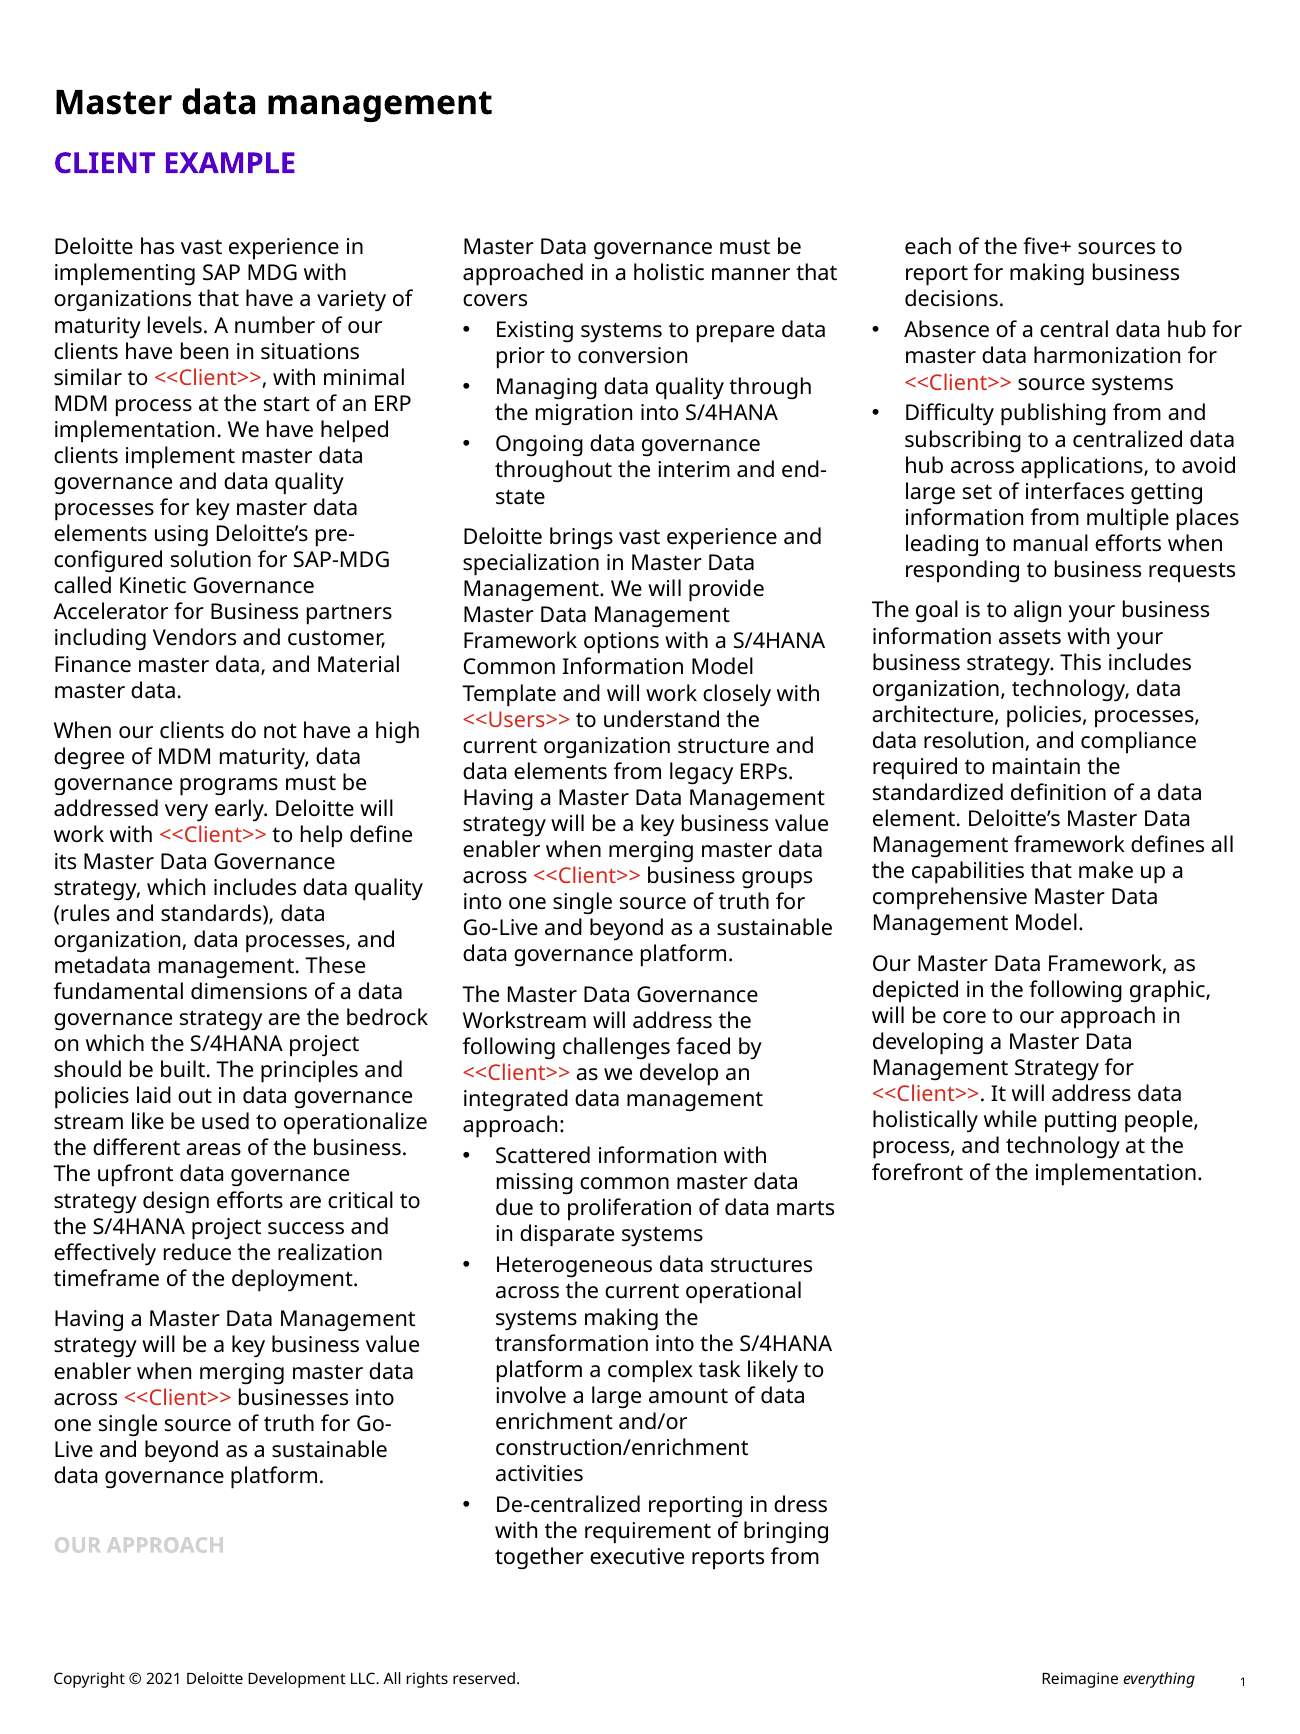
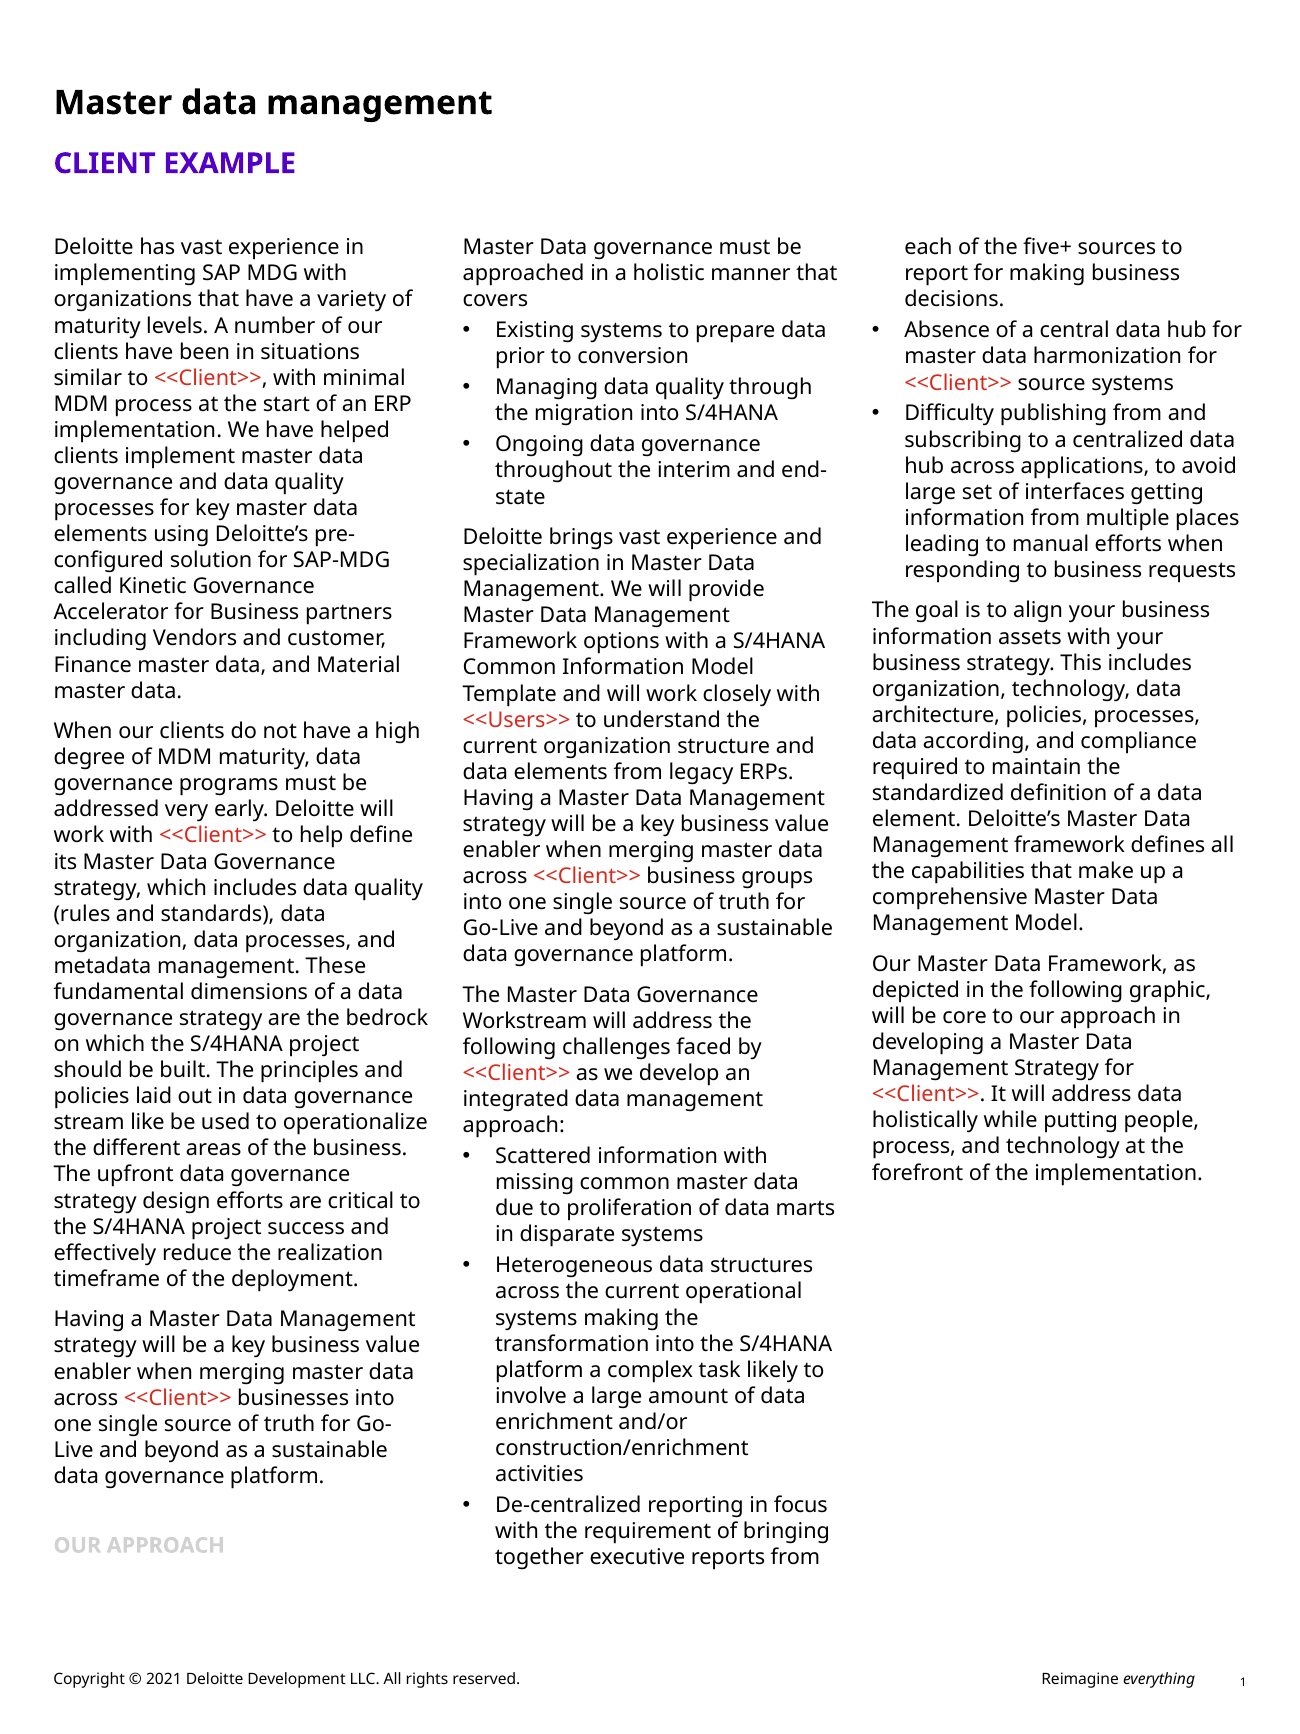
resolution: resolution -> according
dress: dress -> focus
